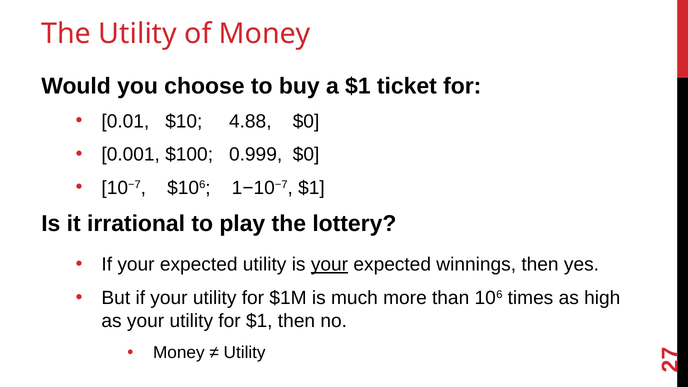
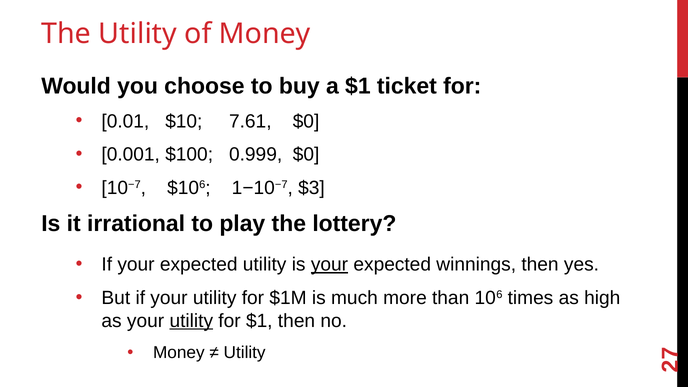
4.88: 4.88 -> 7.61
1−10−7 $1: $1 -> $3
utility at (191, 321) underline: none -> present
